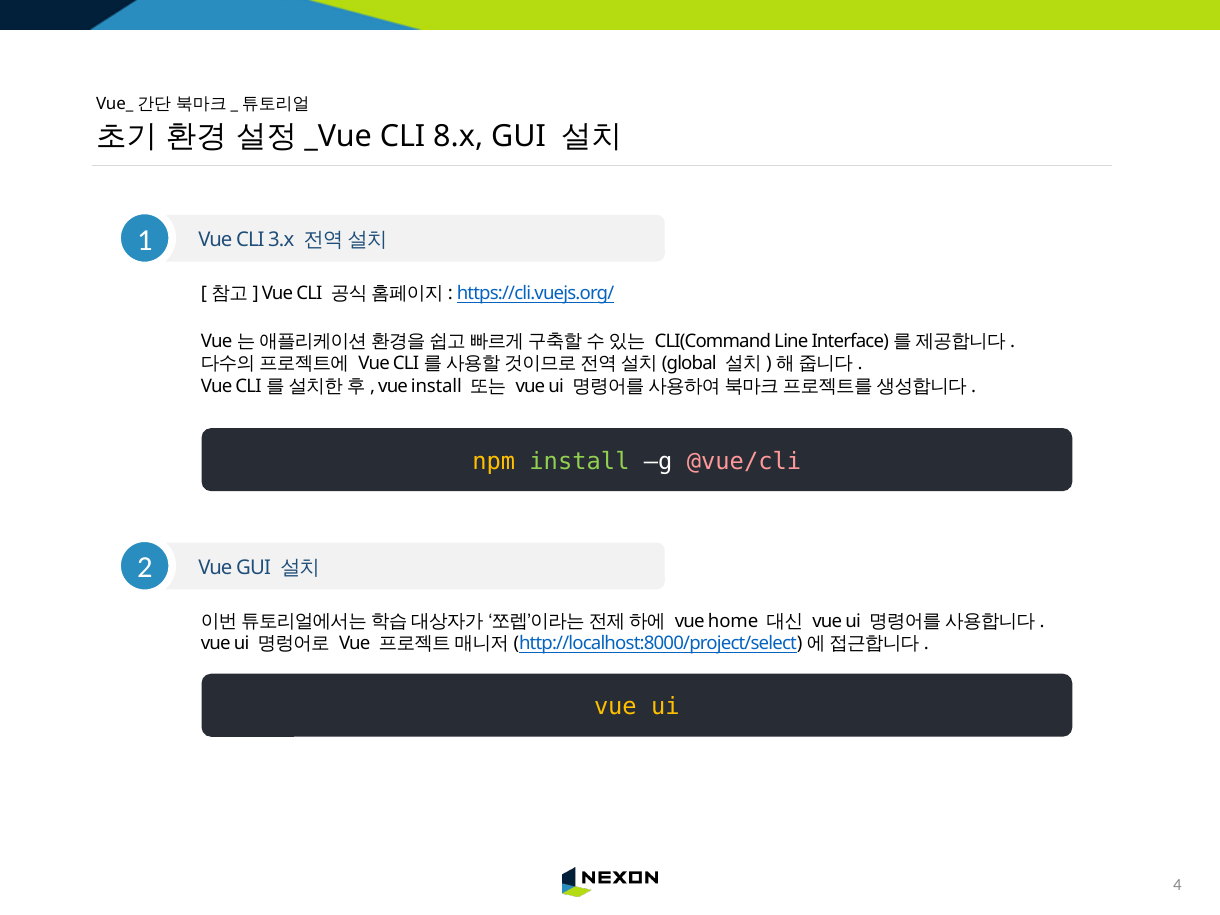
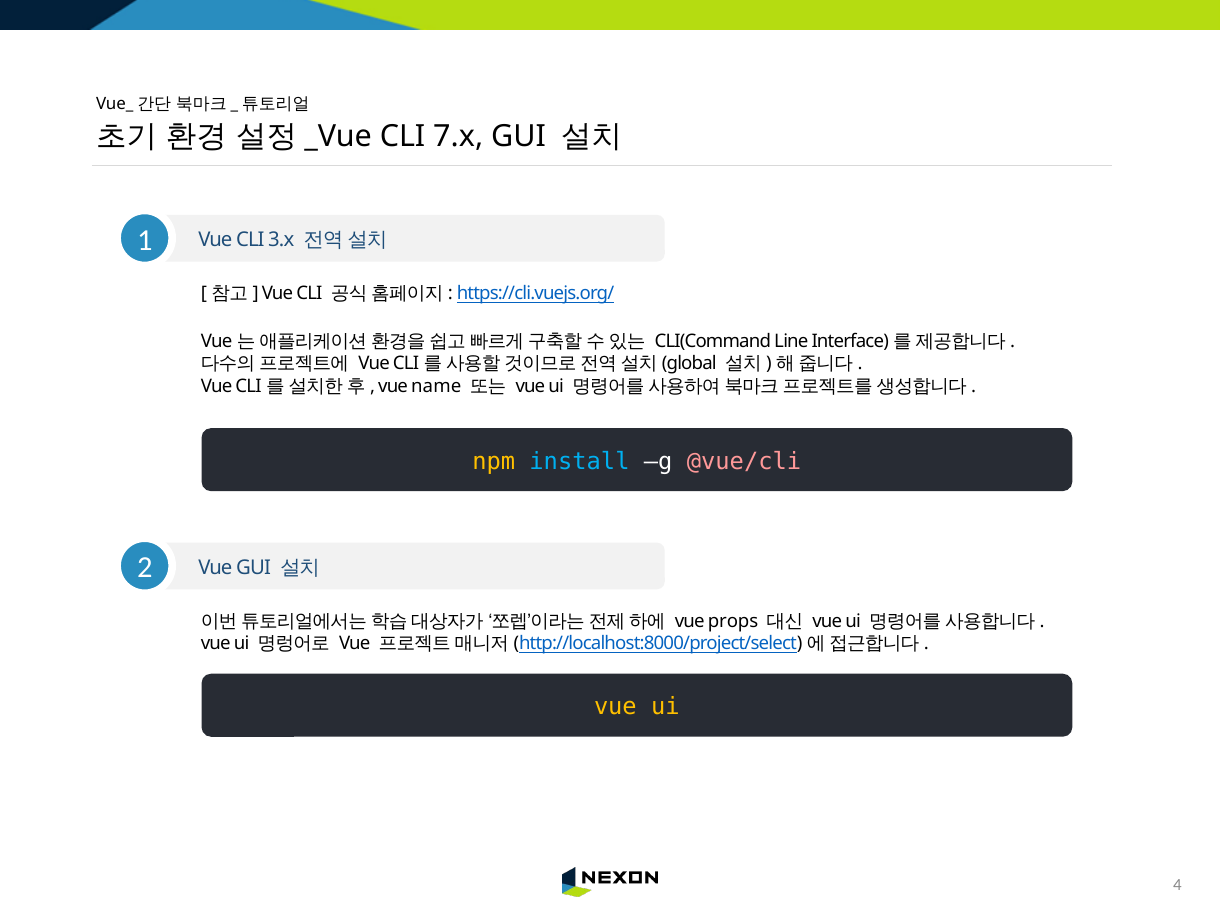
8.x: 8.x -> 7.x
vue install: install -> name
install at (579, 461) colour: light green -> light blue
home: home -> props
